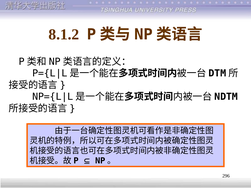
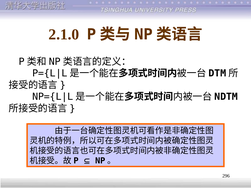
8.1.2: 8.1.2 -> 2.1.0
